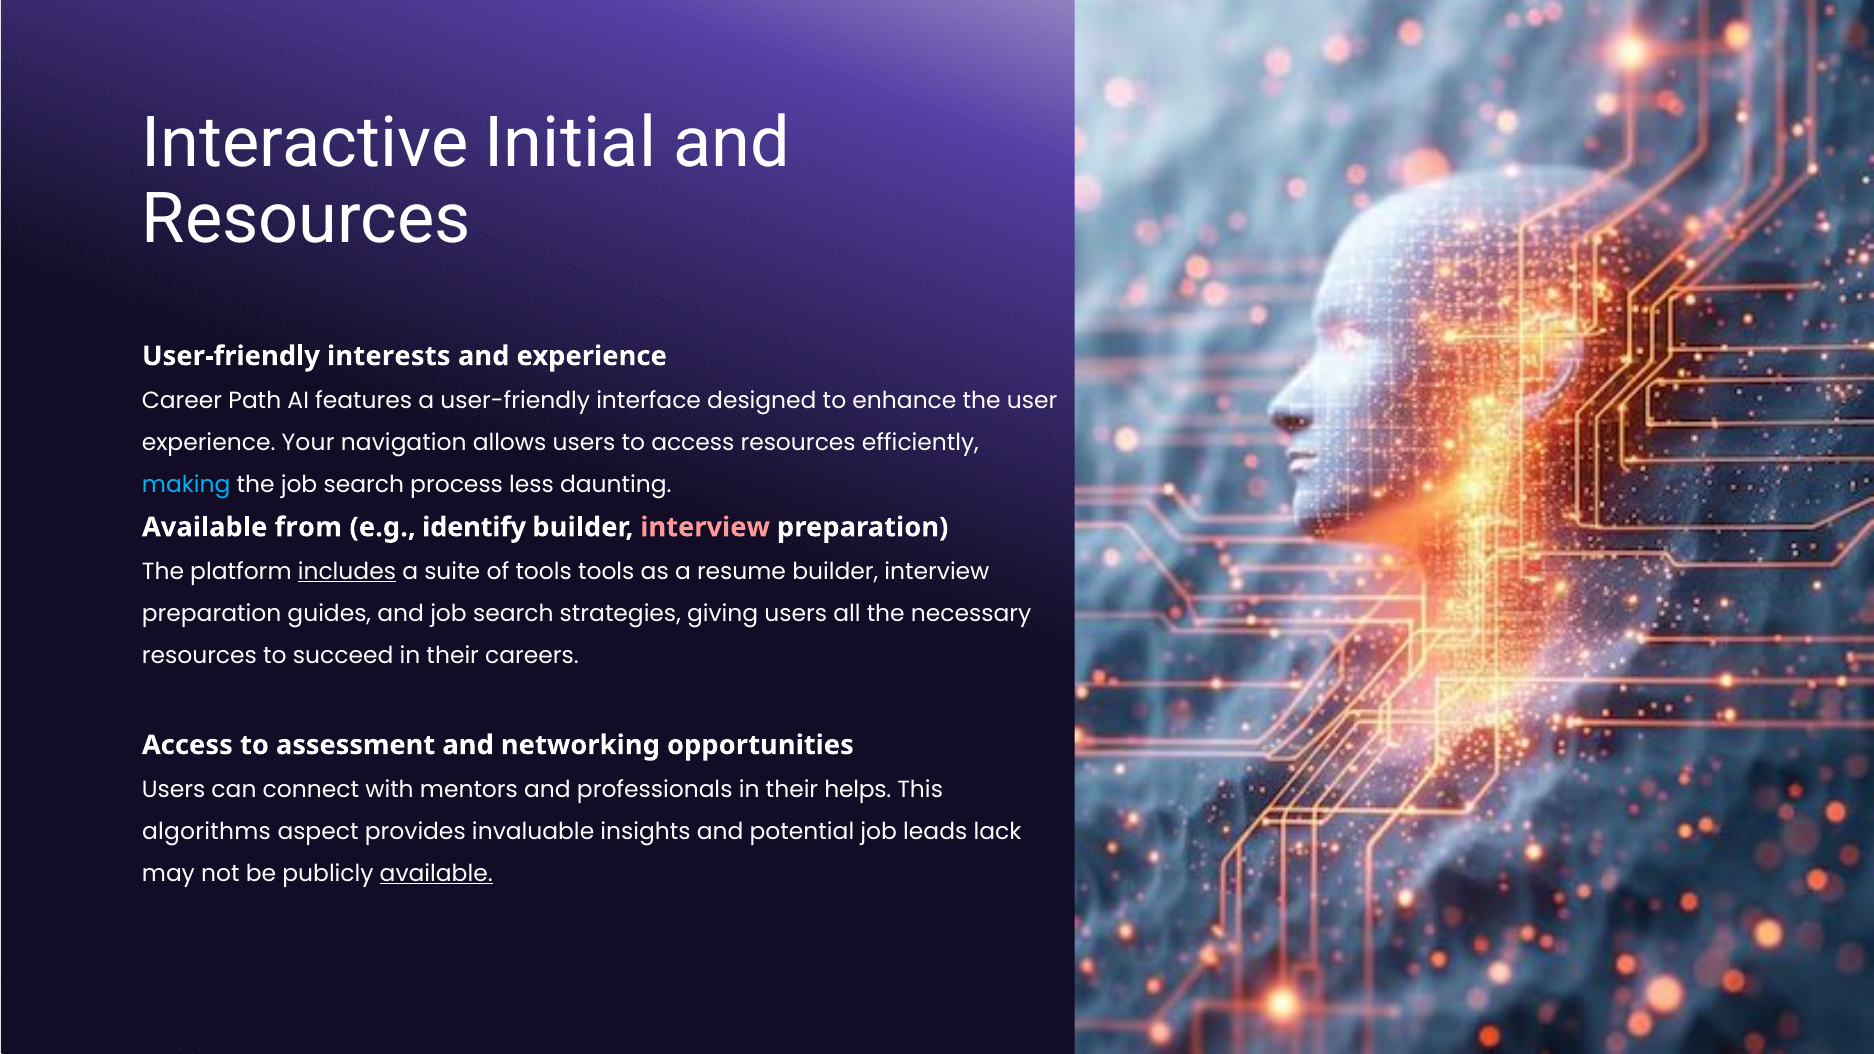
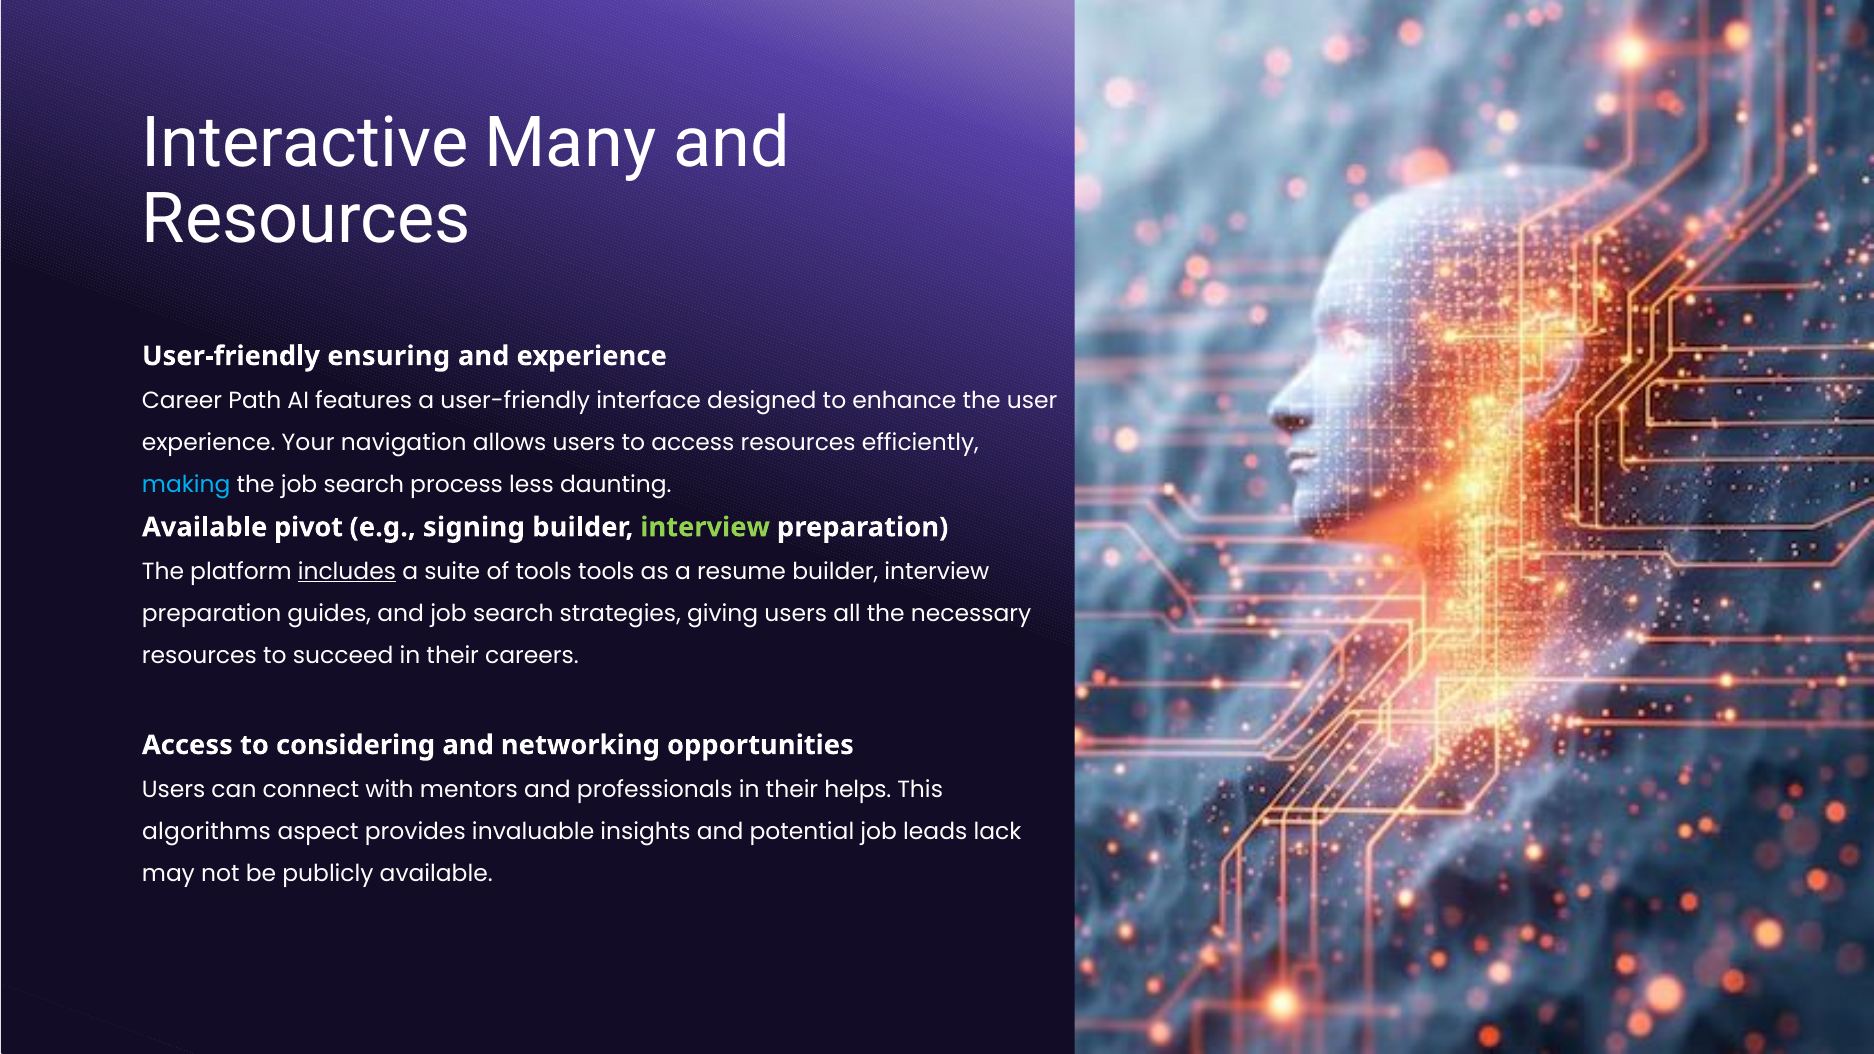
Initial: Initial -> Many
interests: interests -> ensuring
from: from -> pivot
identify: identify -> signing
interview at (705, 527) colour: pink -> light green
assessment: assessment -> considering
available at (436, 874) underline: present -> none
